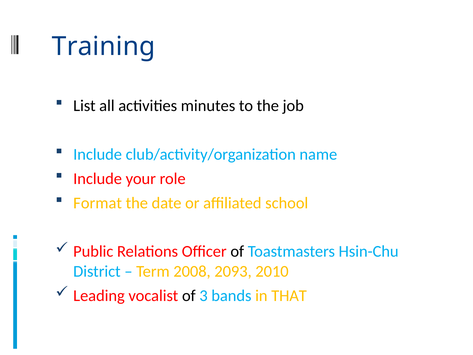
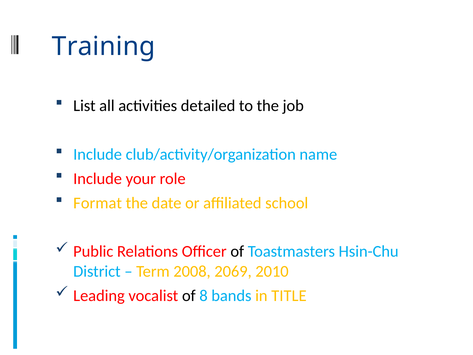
minutes: minutes -> detailed
2093: 2093 -> 2069
3: 3 -> 8
THAT: THAT -> TITLE
